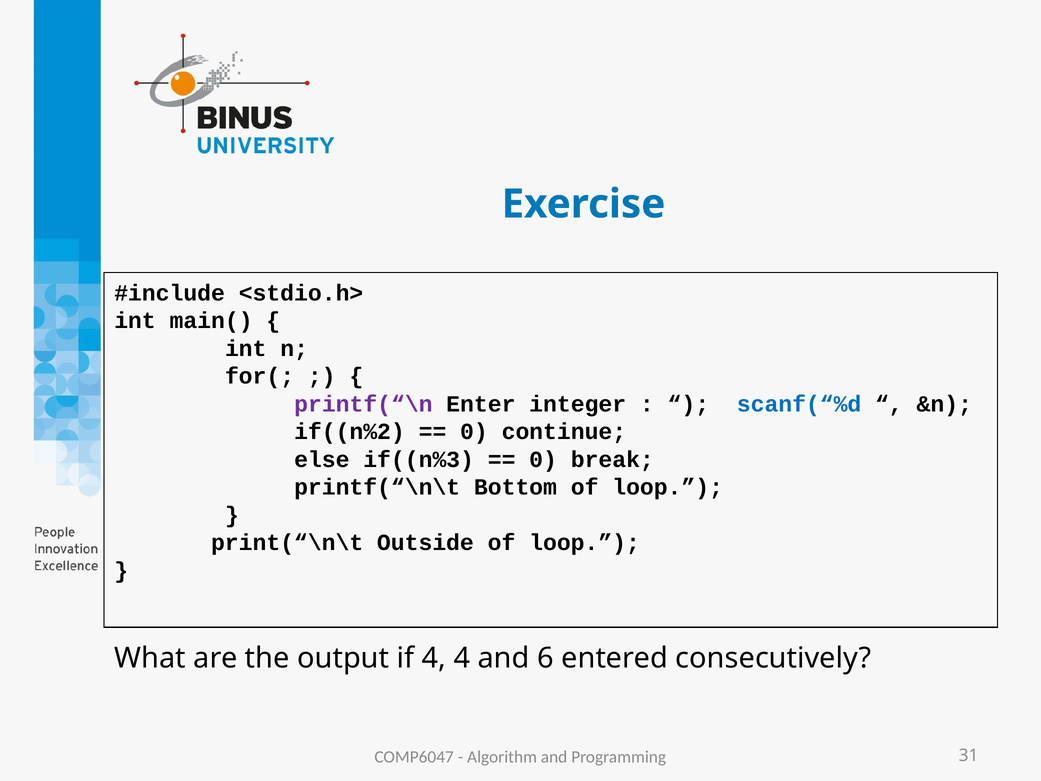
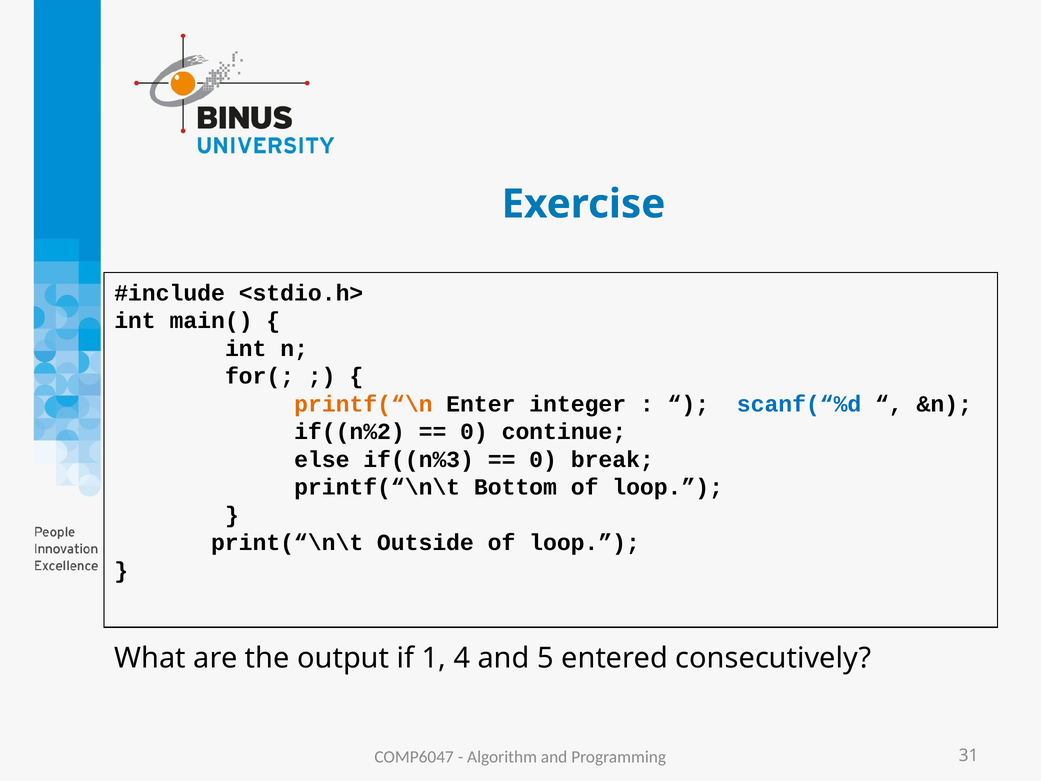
printf(“\n colour: purple -> orange
if 4: 4 -> 1
6: 6 -> 5
